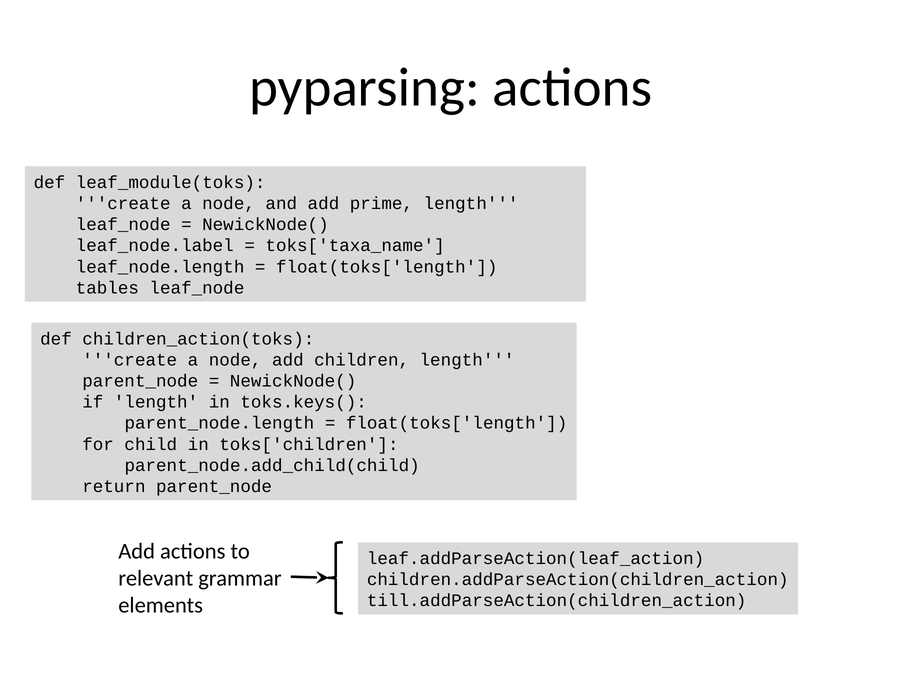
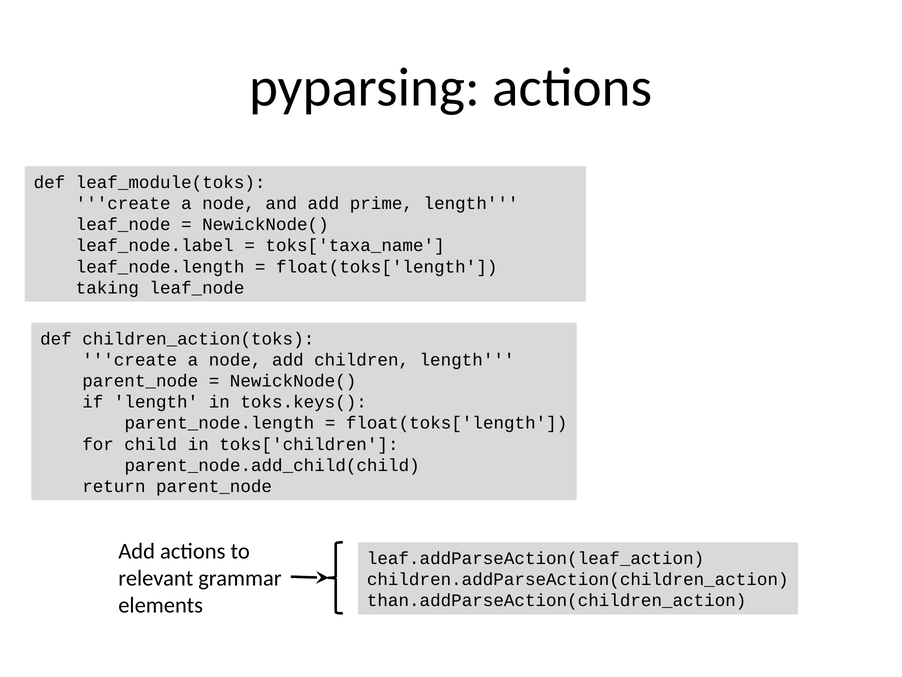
tables: tables -> taking
till.addParseAction(children_action: till.addParseAction(children_action -> than.addParseAction(children_action
